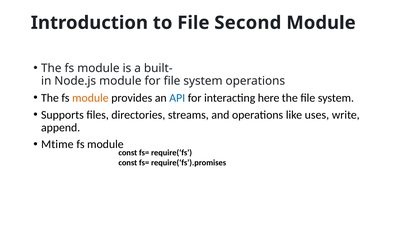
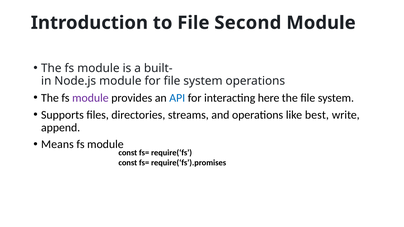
module at (90, 98) colour: orange -> purple
uses: uses -> best
Mtime: Mtime -> Means
